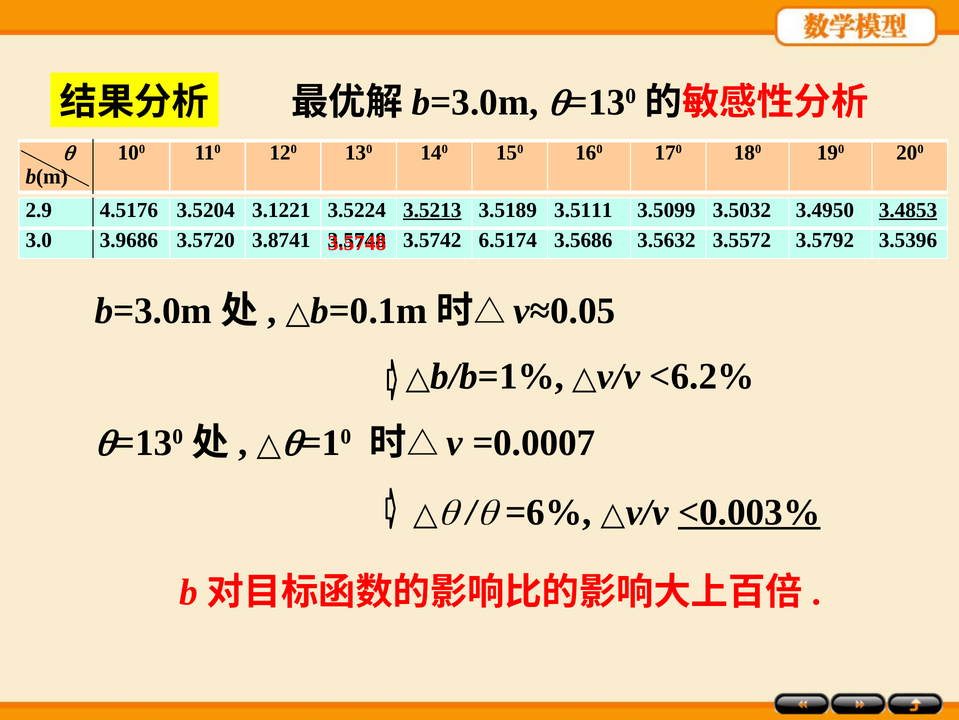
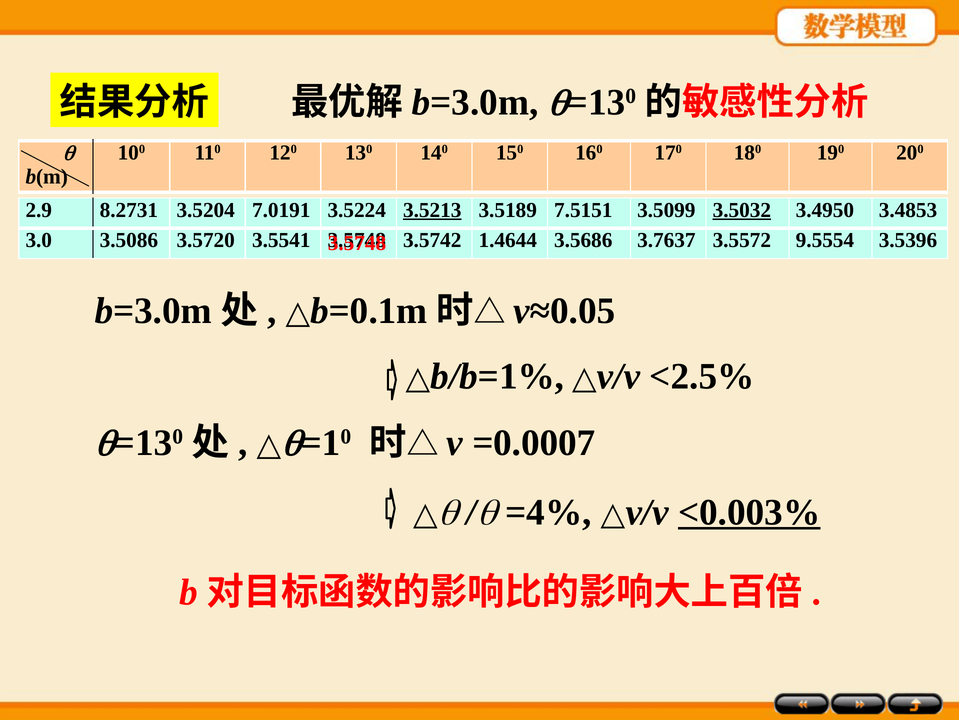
4.5176: 4.5176 -> 8.2731
3.1221: 3.1221 -> 7.0191
3.5111: 3.5111 -> 7.5151
3.5032 underline: none -> present
3.4853 underline: present -> none
3.9686: 3.9686 -> 3.5086
3.8741: 3.8741 -> 3.5541
6.5174: 6.5174 -> 1.4644
3.5632: 3.5632 -> 3.7637
3.5792: 3.5792 -> 9.5554
<6.2%: <6.2% -> <2.5%
=6%: =6% -> =4%
